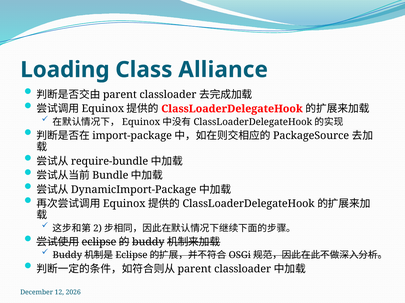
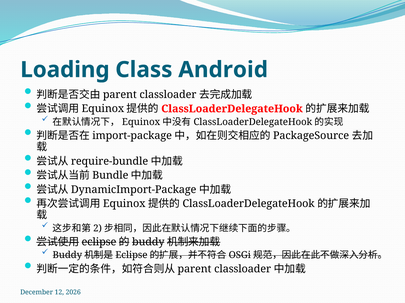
Alliance: Alliance -> Android
